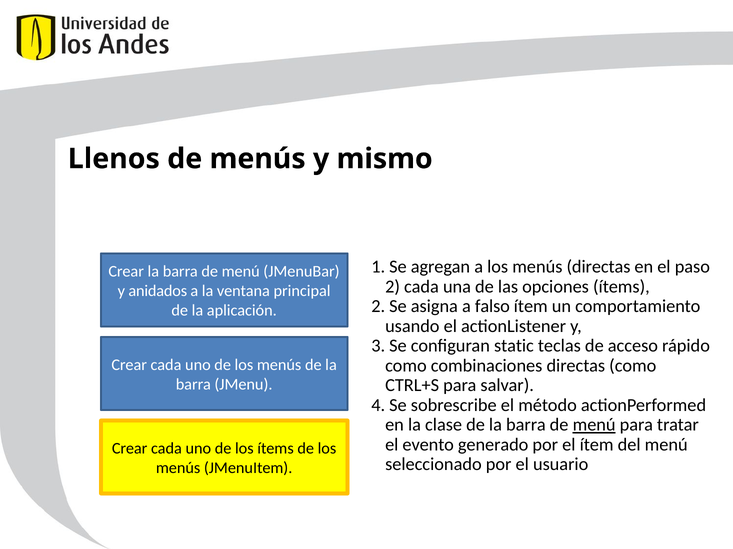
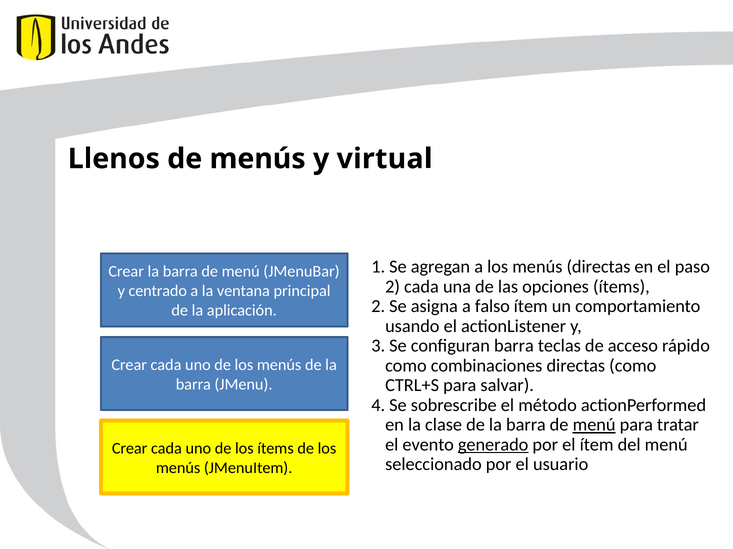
mismo: mismo -> virtual
anidados: anidados -> centrado
configuran static: static -> barra
generado underline: none -> present
